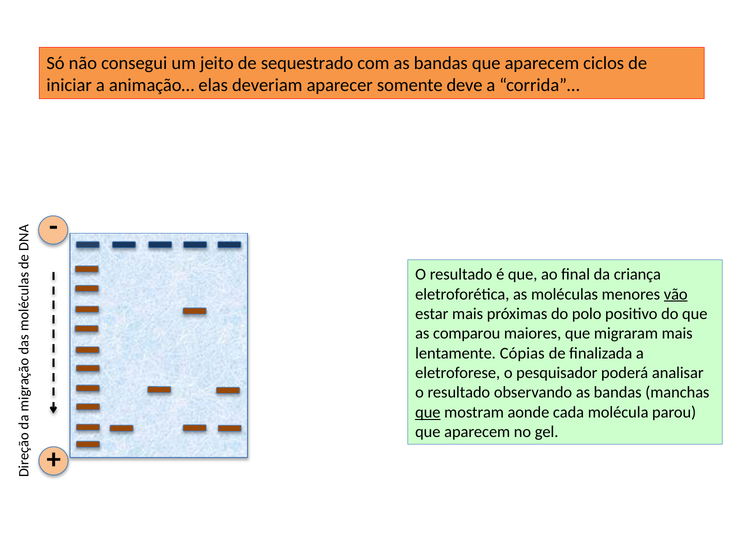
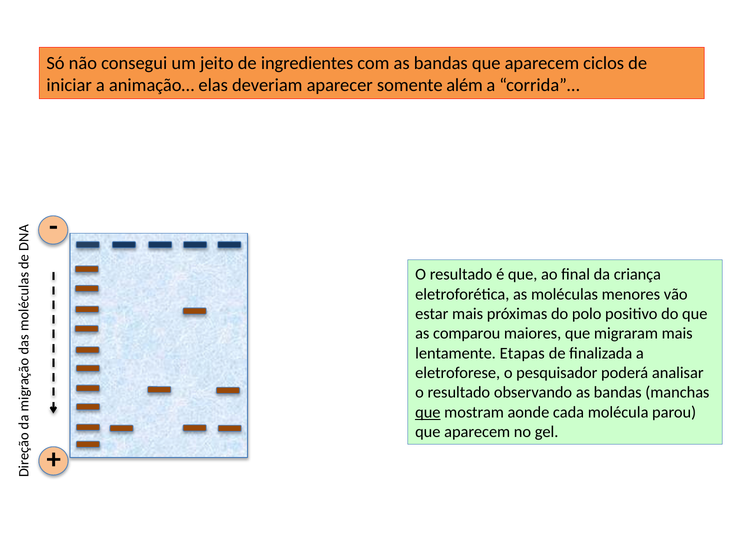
sequestrado: sequestrado -> ingredientes
deve: deve -> além
vão underline: present -> none
Cópias: Cópias -> Etapas
